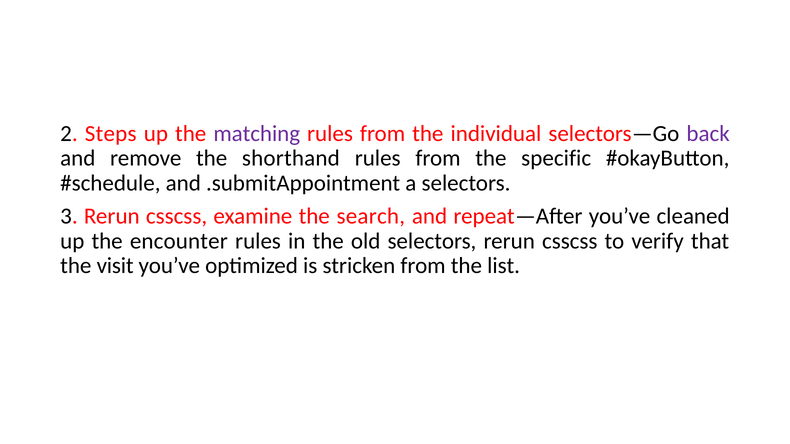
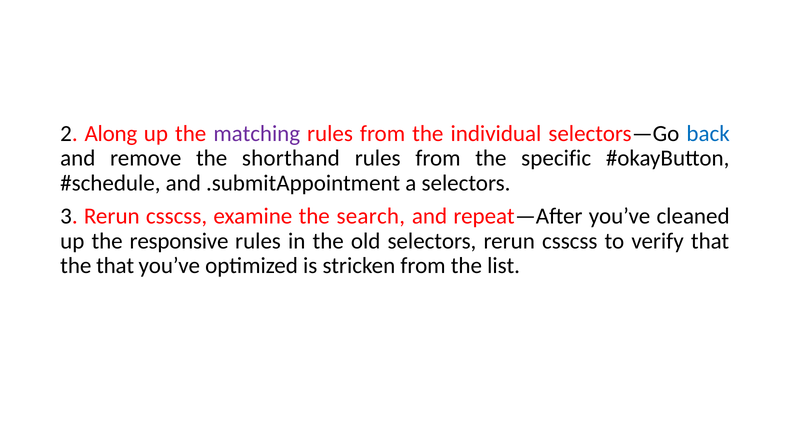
Steps: Steps -> Along
back colour: purple -> blue
encounter: encounter -> responsive
the visit: visit -> that
